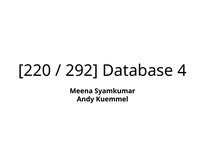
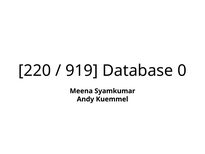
292: 292 -> 919
4: 4 -> 0
